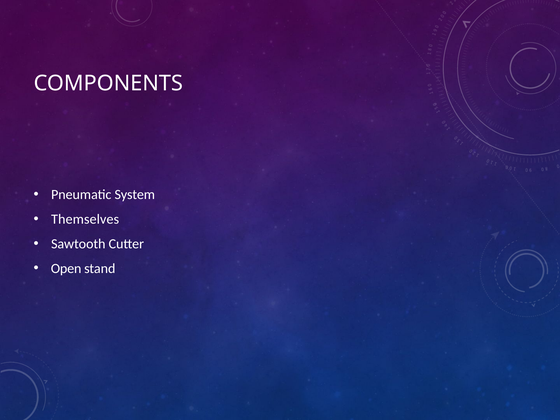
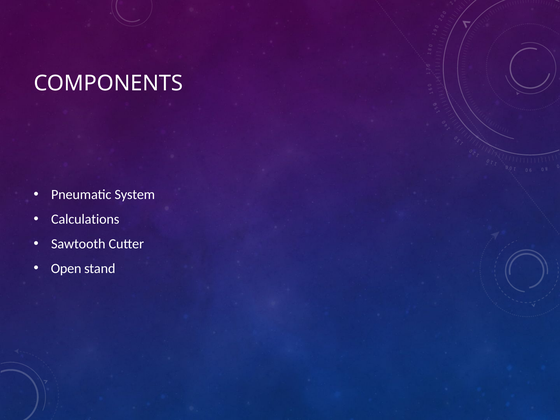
Themselves: Themselves -> Calculations
